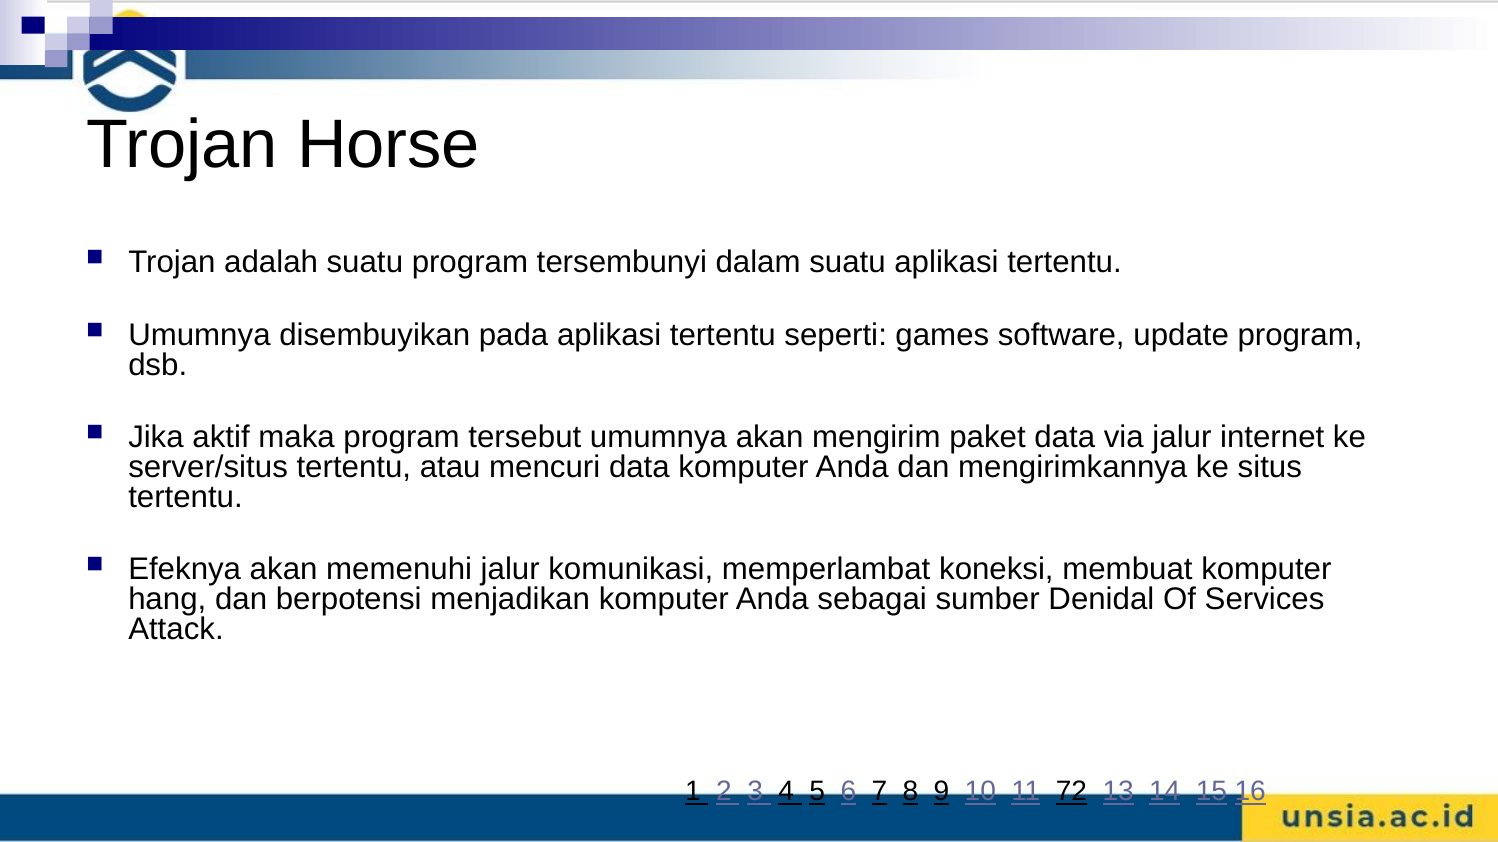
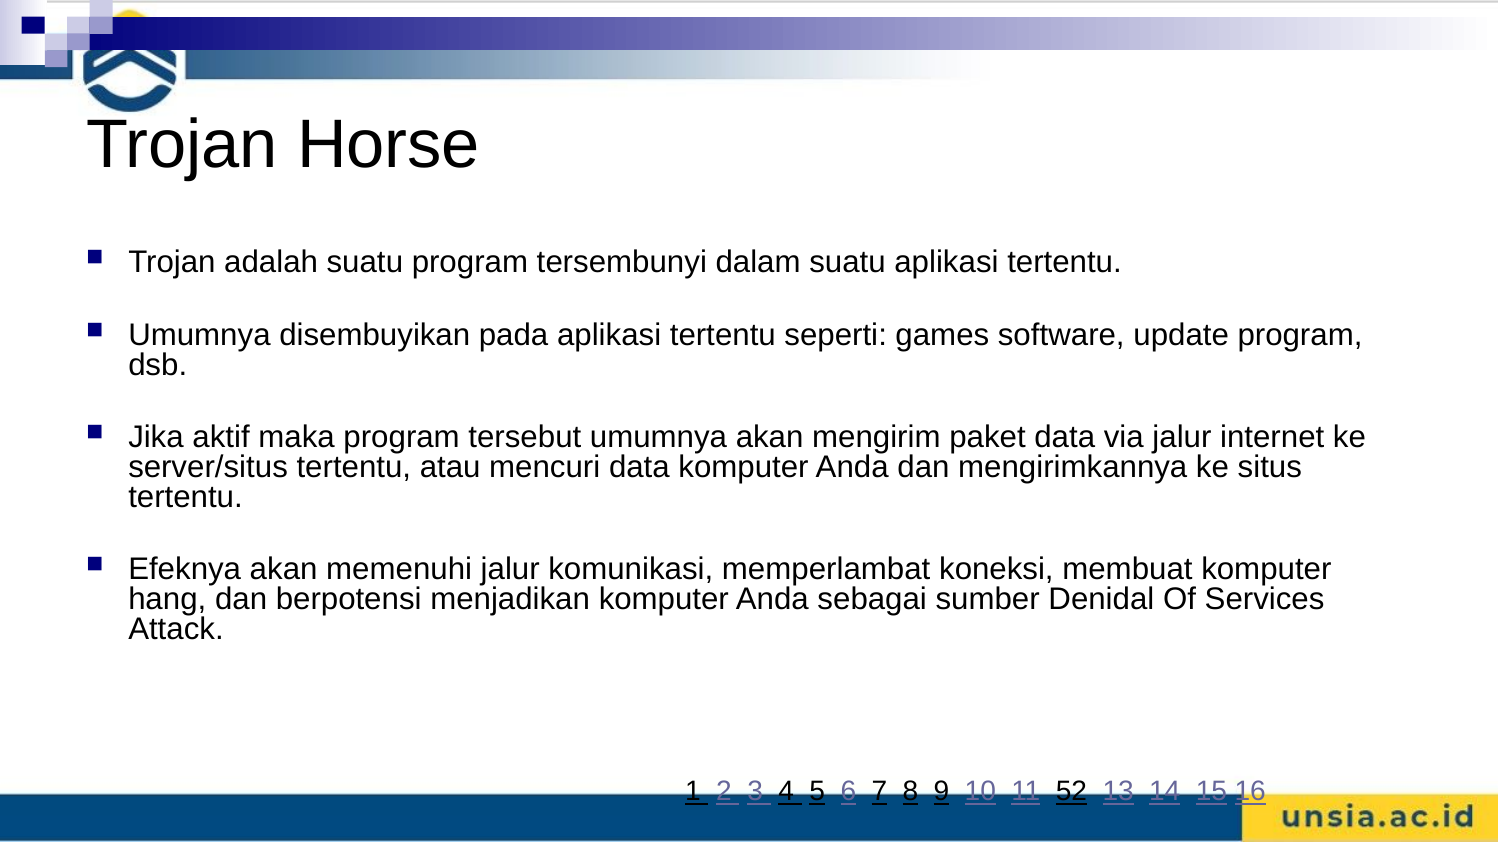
72: 72 -> 52
